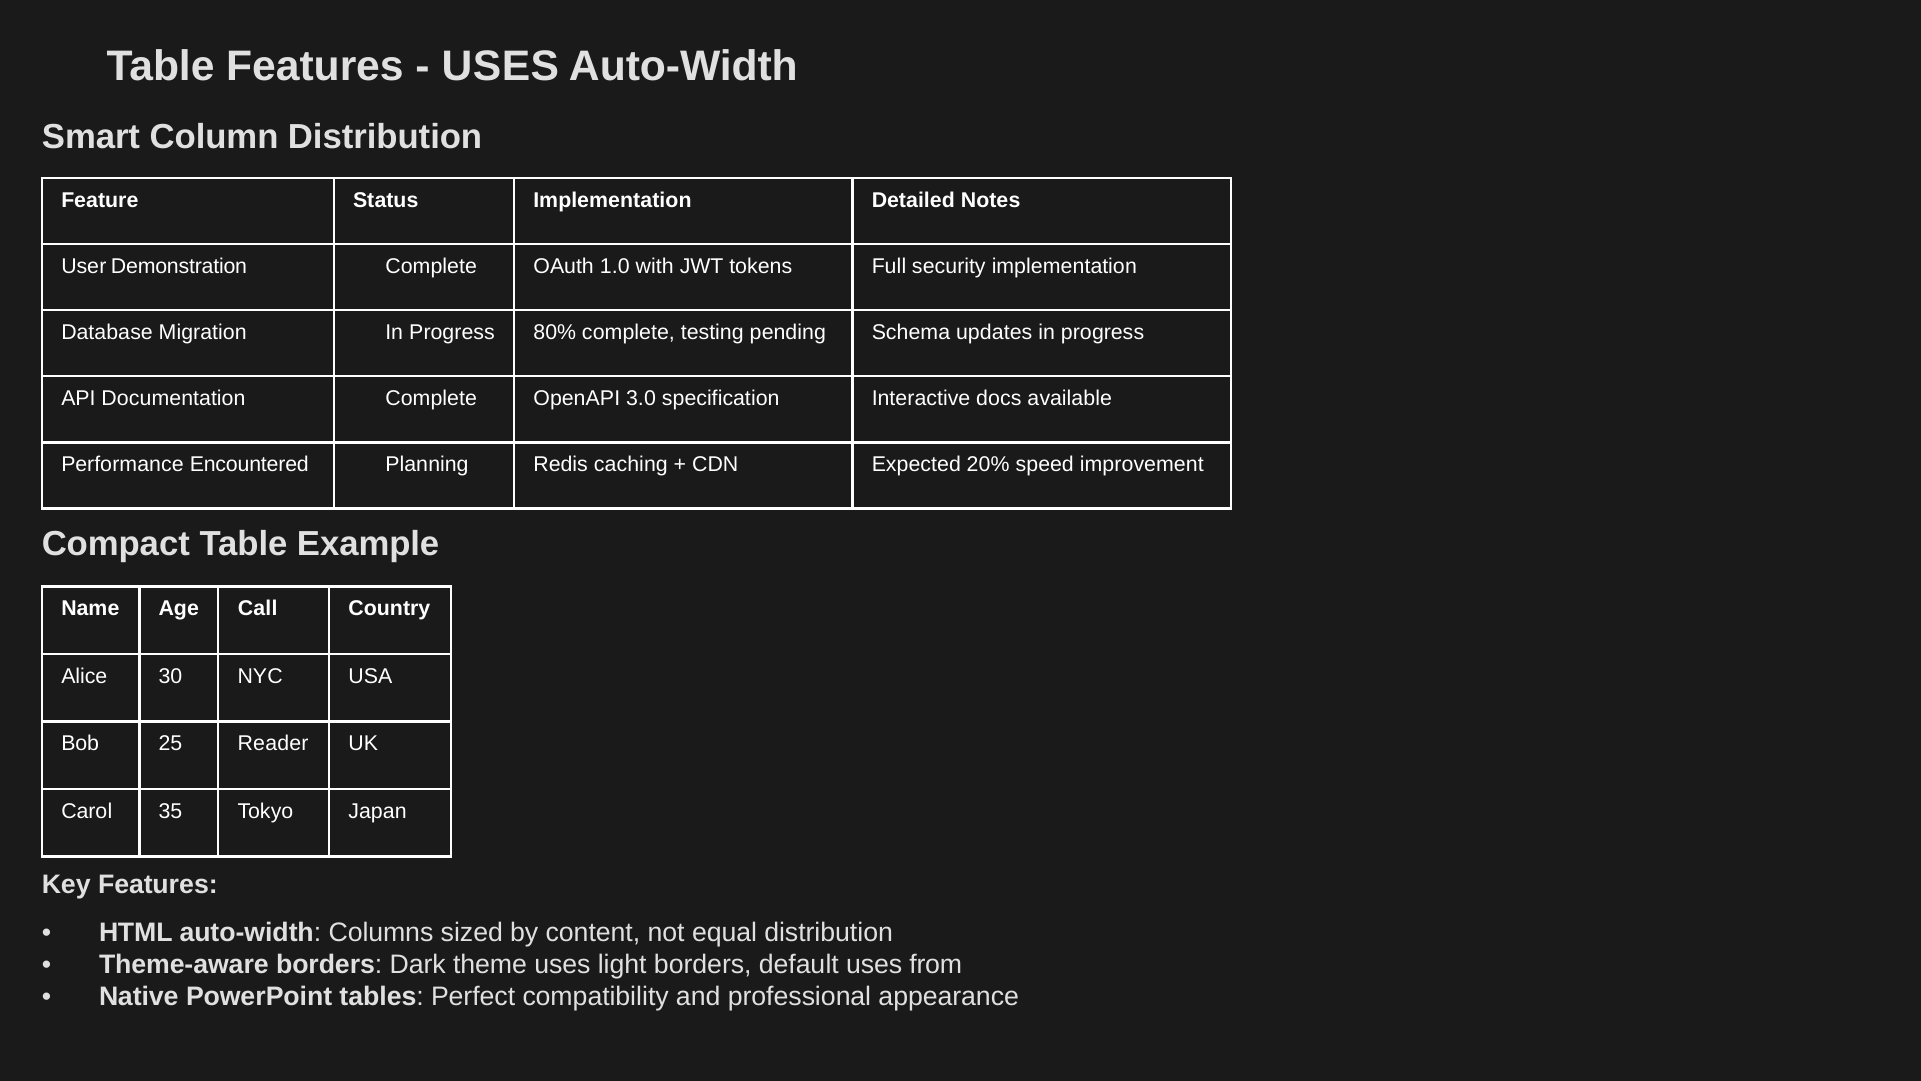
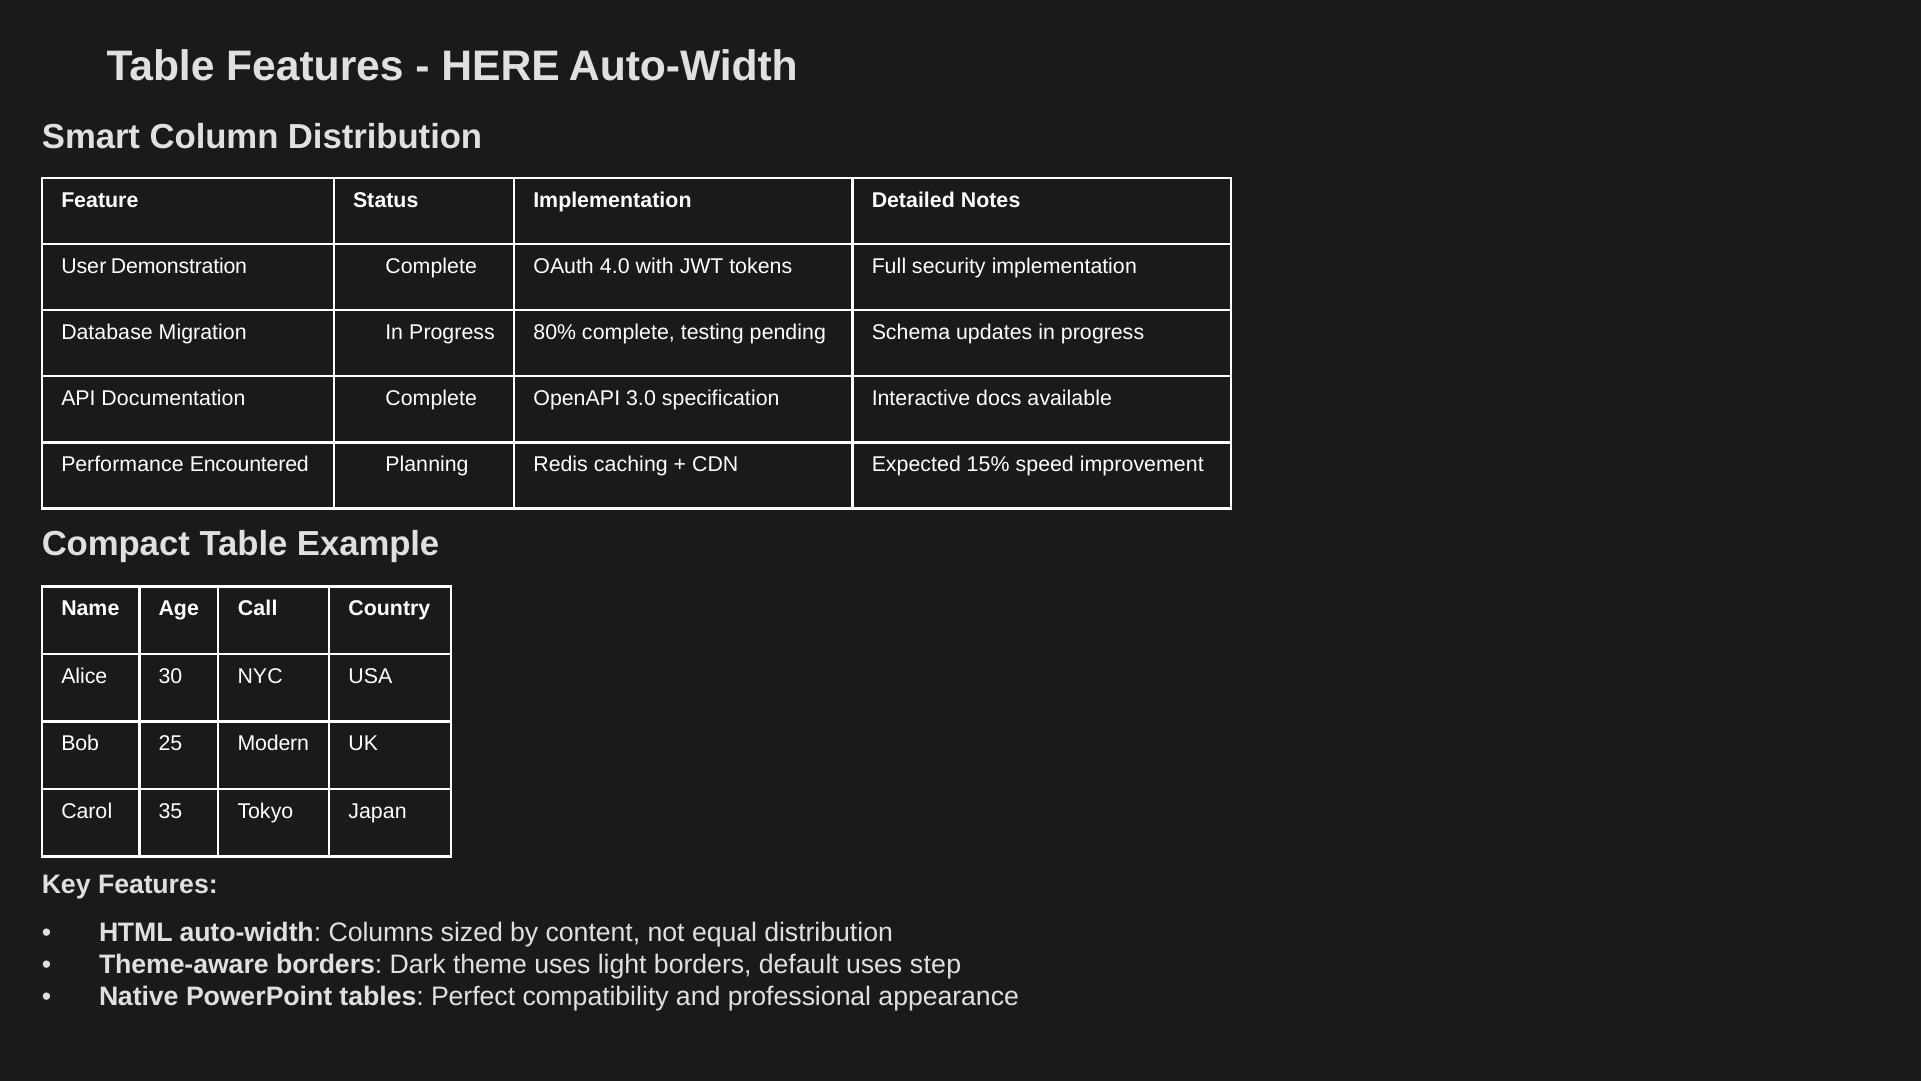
USES at (500, 67): USES -> HERE
1.0: 1.0 -> 4.0
20%: 20% -> 15%
Reader: Reader -> Modern
from: from -> step
